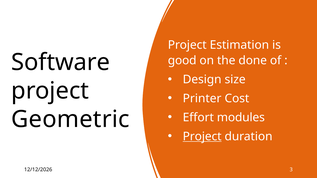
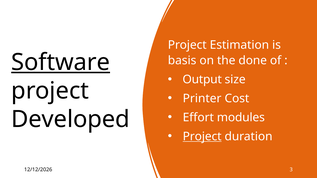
Software underline: none -> present
good: good -> basis
Design: Design -> Output
Geometric: Geometric -> Developed
